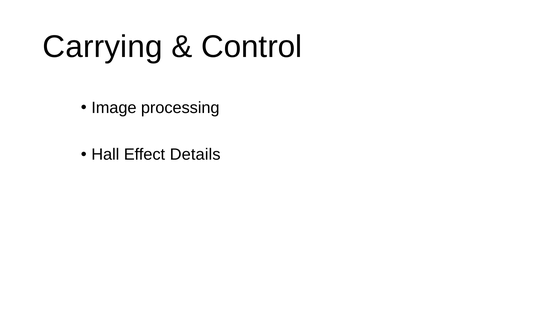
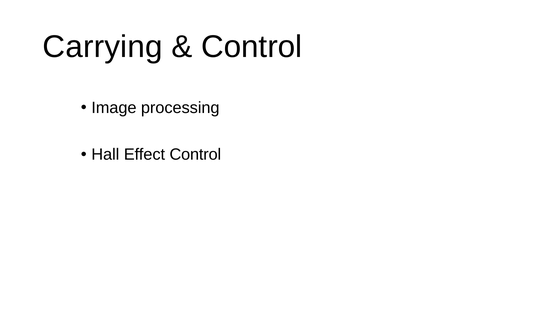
Effect Details: Details -> Control
